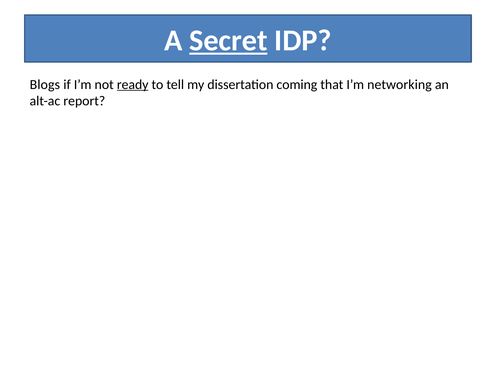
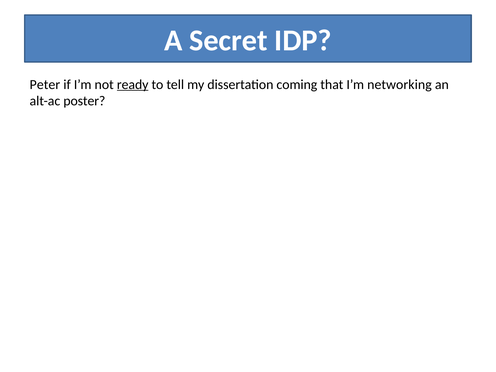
Secret underline: present -> none
Blogs: Blogs -> Peter
report: report -> poster
